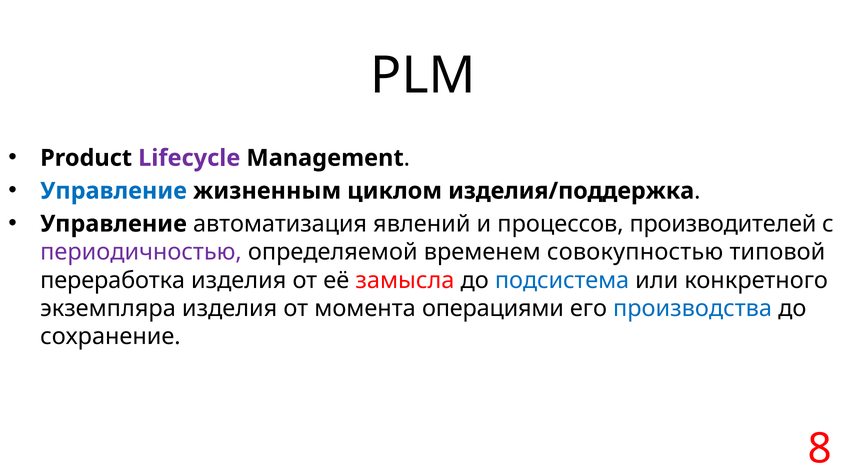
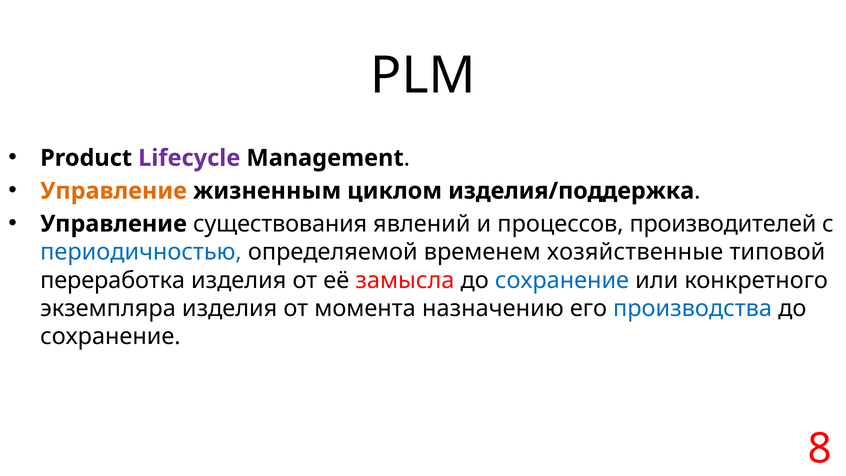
Управление at (114, 191) colour: blue -> orange
автоматизация: автоматизация -> существования
периодичностью colour: purple -> blue
совокупностью: совокупностью -> хозяйственные
замысла до подсистема: подсистема -> сохранение
операциями: операциями -> назначению
